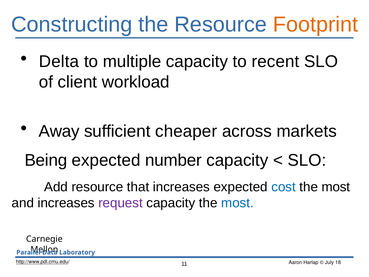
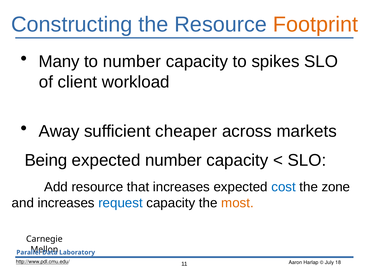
Delta: Delta -> Many
to multiple: multiple -> number
recent: recent -> spikes
most at (336, 187): most -> zone
request colour: purple -> blue
most at (237, 203) colour: blue -> orange
